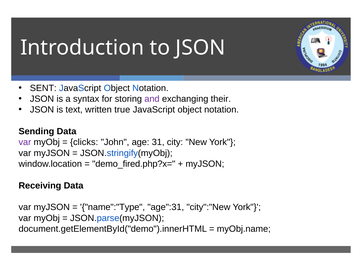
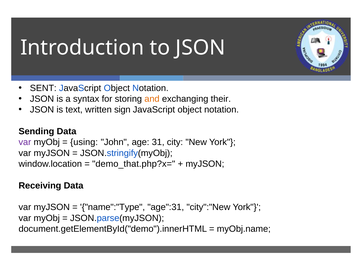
and colour: purple -> orange
true: true -> sign
clicks: clicks -> using
demo_fired.php?x=: demo_fired.php?x= -> demo_that.php?x=
